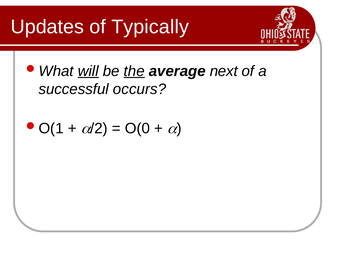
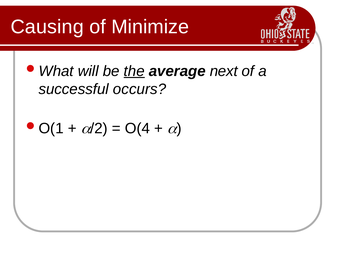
Updates: Updates -> Causing
Typically: Typically -> Minimize
will underline: present -> none
O(0: O(0 -> O(4
